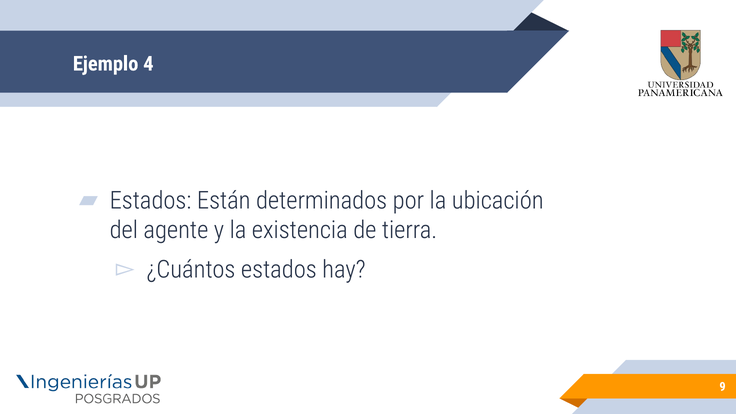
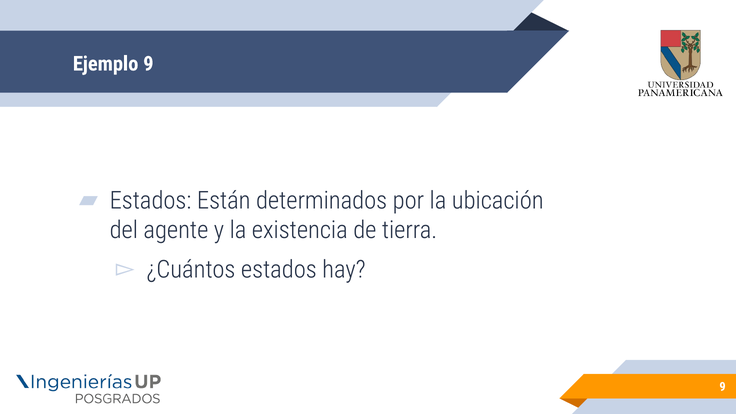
Ejemplo 4: 4 -> 9
